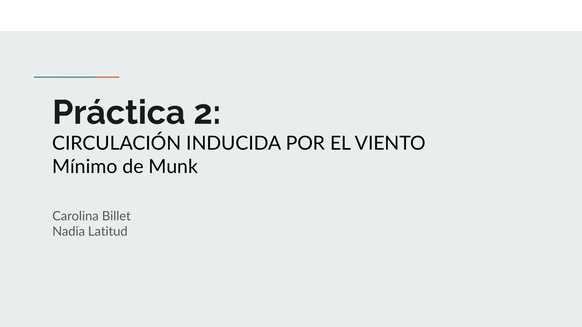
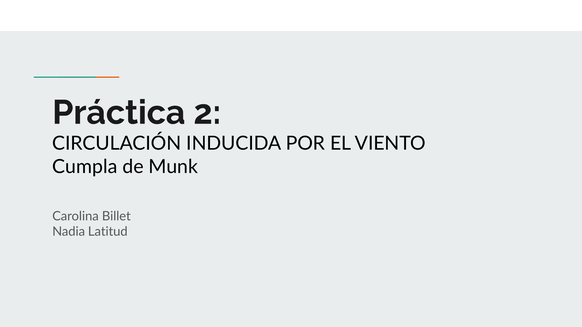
Mínimo: Mínimo -> Cumpla
